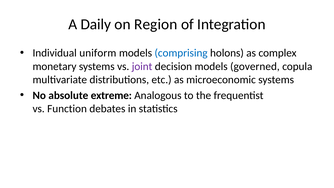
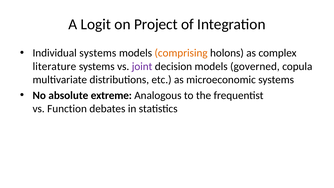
Daily: Daily -> Logit
Region: Region -> Project
Individual uniform: uniform -> systems
comprising colour: blue -> orange
monetary: monetary -> literature
